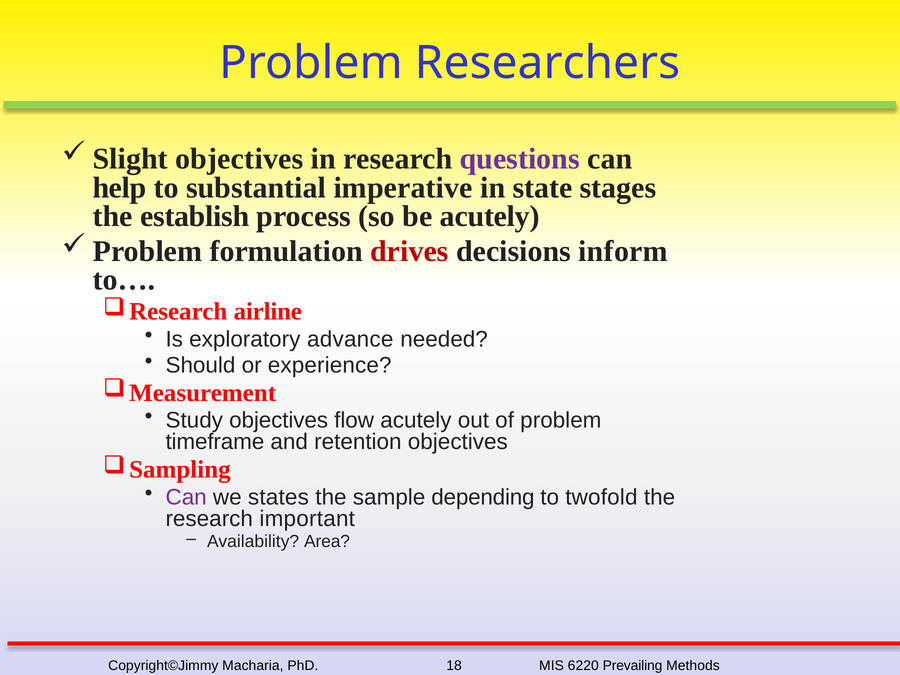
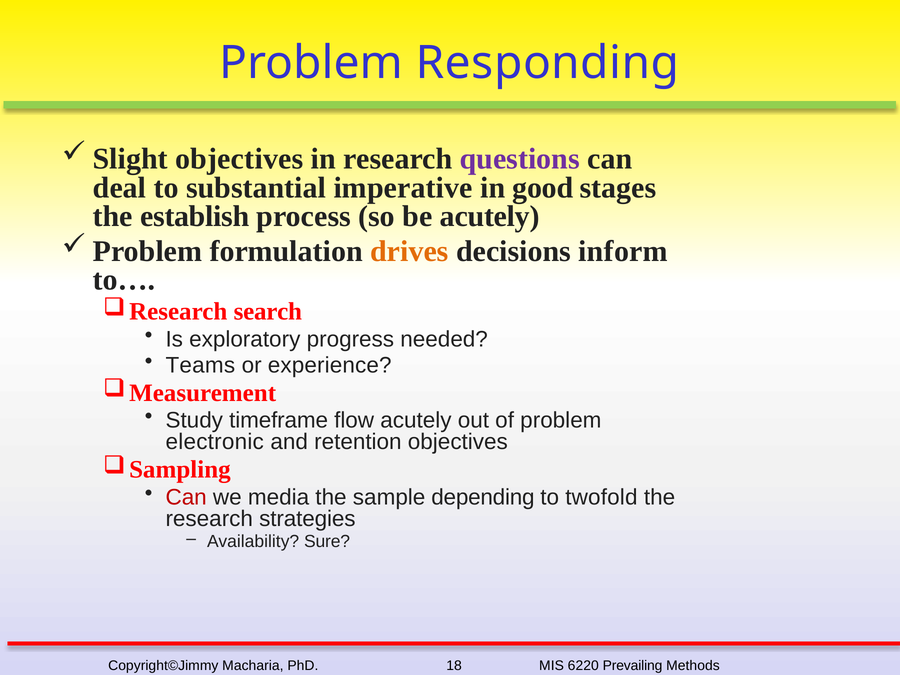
Researchers: Researchers -> Responding
help: help -> deal
state: state -> good
drives colour: red -> orange
airline: airline -> search
advance: advance -> progress
Should: Should -> Teams
Study objectives: objectives -> timeframe
timeframe: timeframe -> electronic
Can at (186, 497) colour: purple -> red
states: states -> media
important: important -> strategies
Area: Area -> Sure
